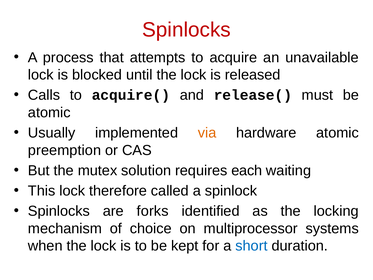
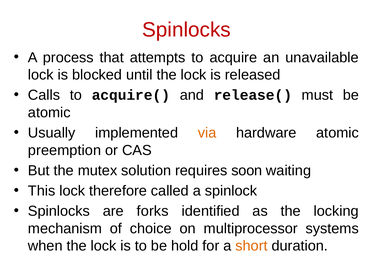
each: each -> soon
kept: kept -> hold
short colour: blue -> orange
